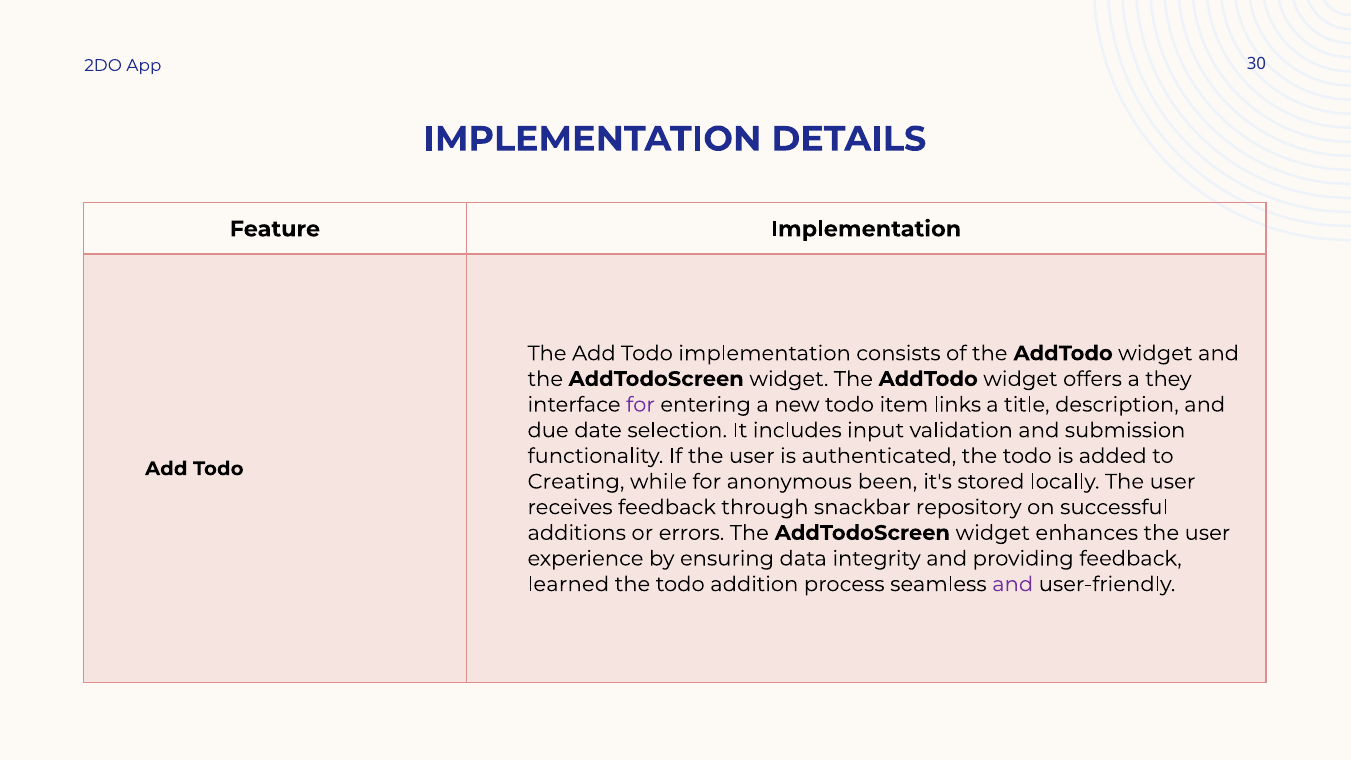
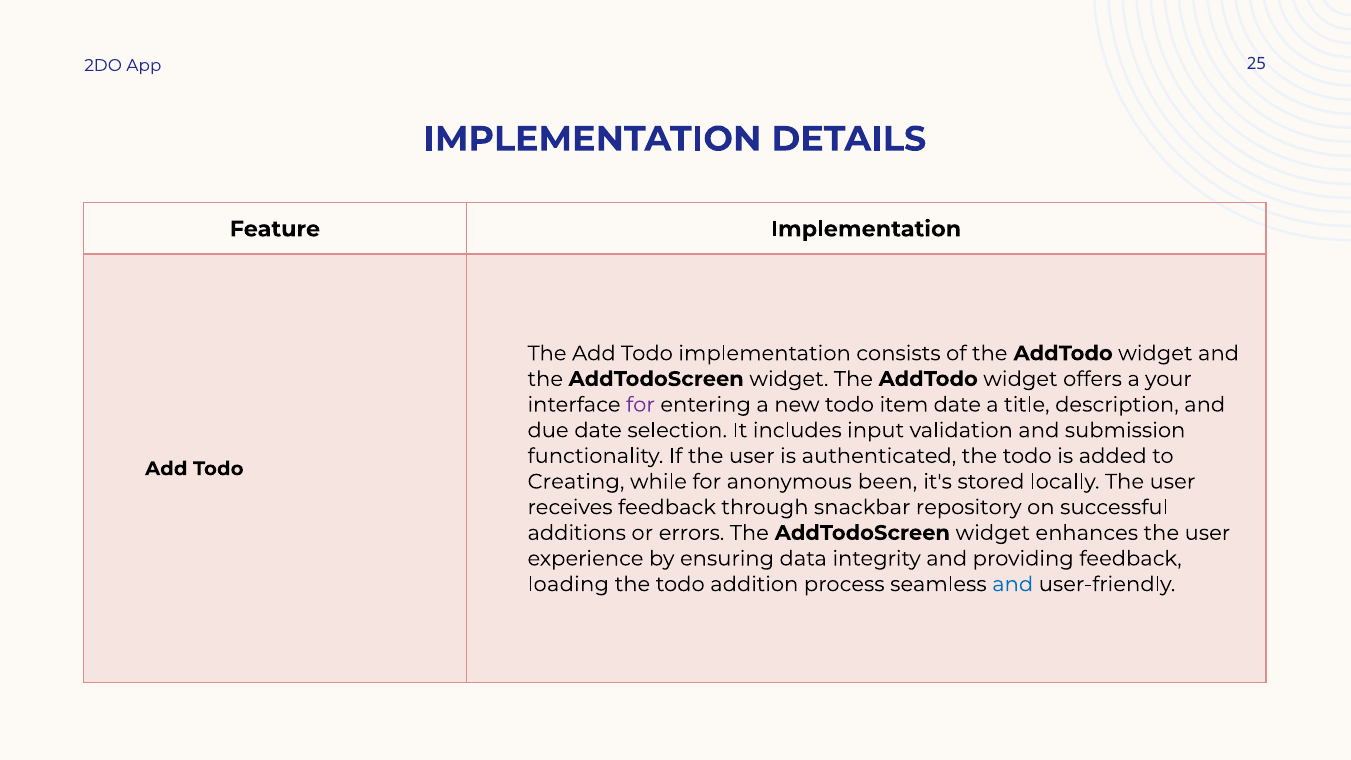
30: 30 -> 25
they: they -> your
item links: links -> date
learned: learned -> loading
and at (1013, 584) colour: purple -> blue
